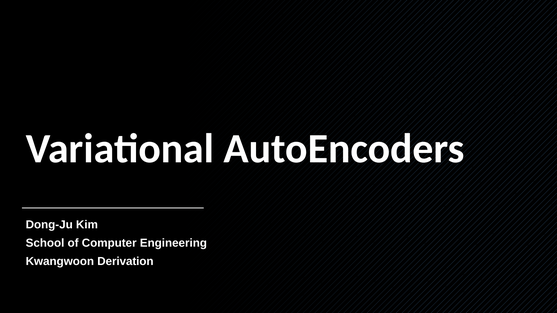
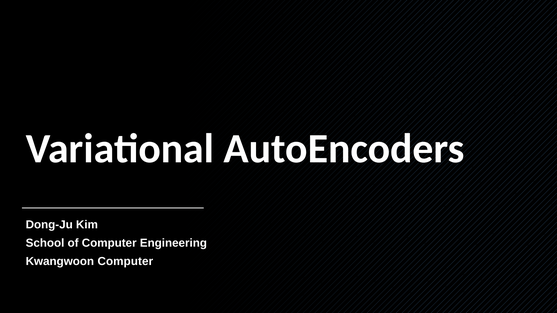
Kwangwoon Derivation: Derivation -> Computer
